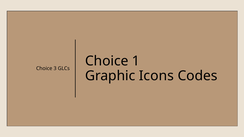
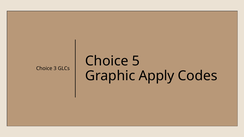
1: 1 -> 5
Icons: Icons -> Apply
